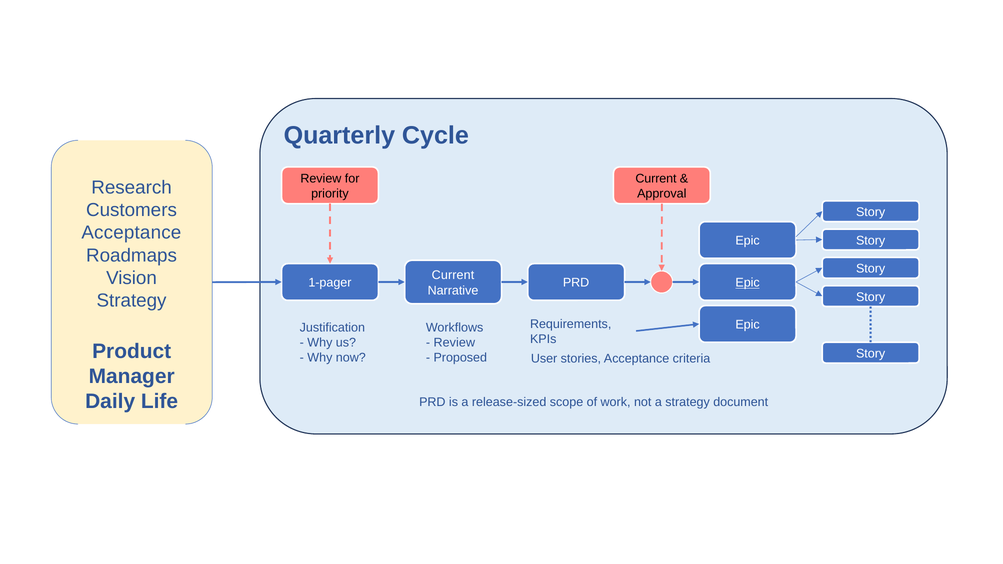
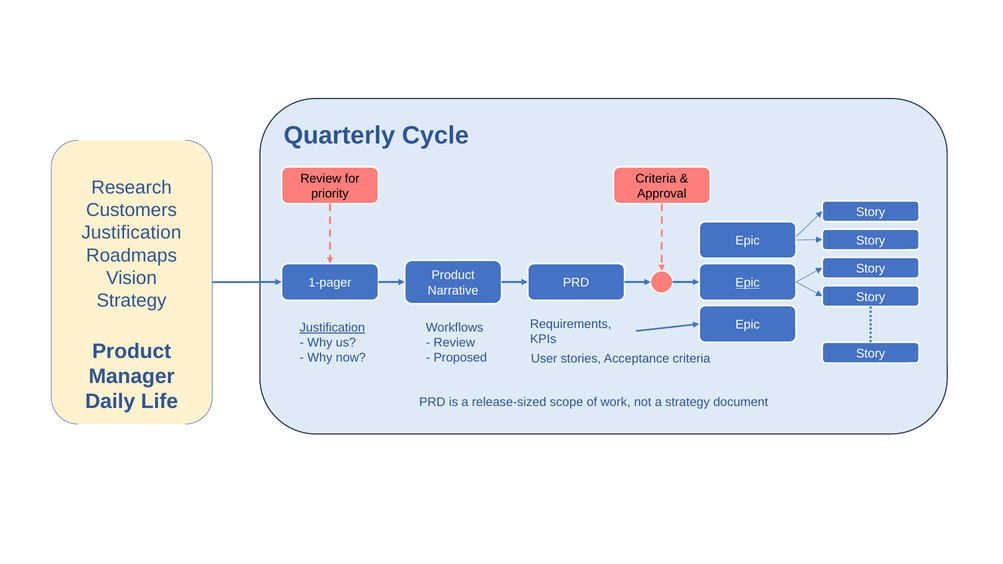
Current at (656, 179): Current -> Criteria
Acceptance at (131, 233): Acceptance -> Justification
Current at (453, 275): Current -> Product
Justification at (332, 328) underline: none -> present
